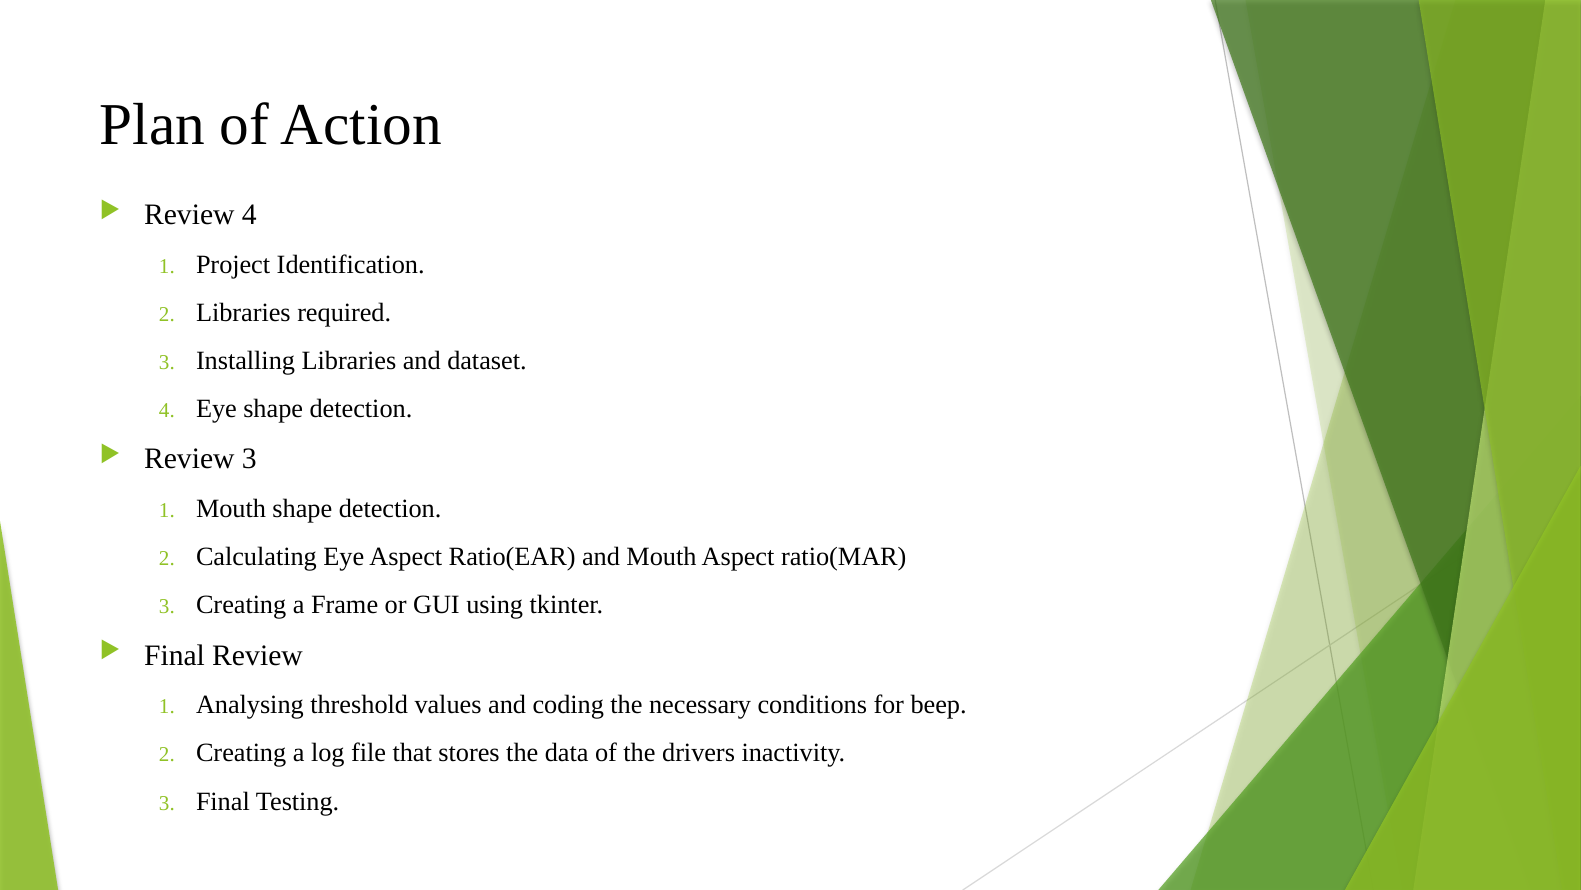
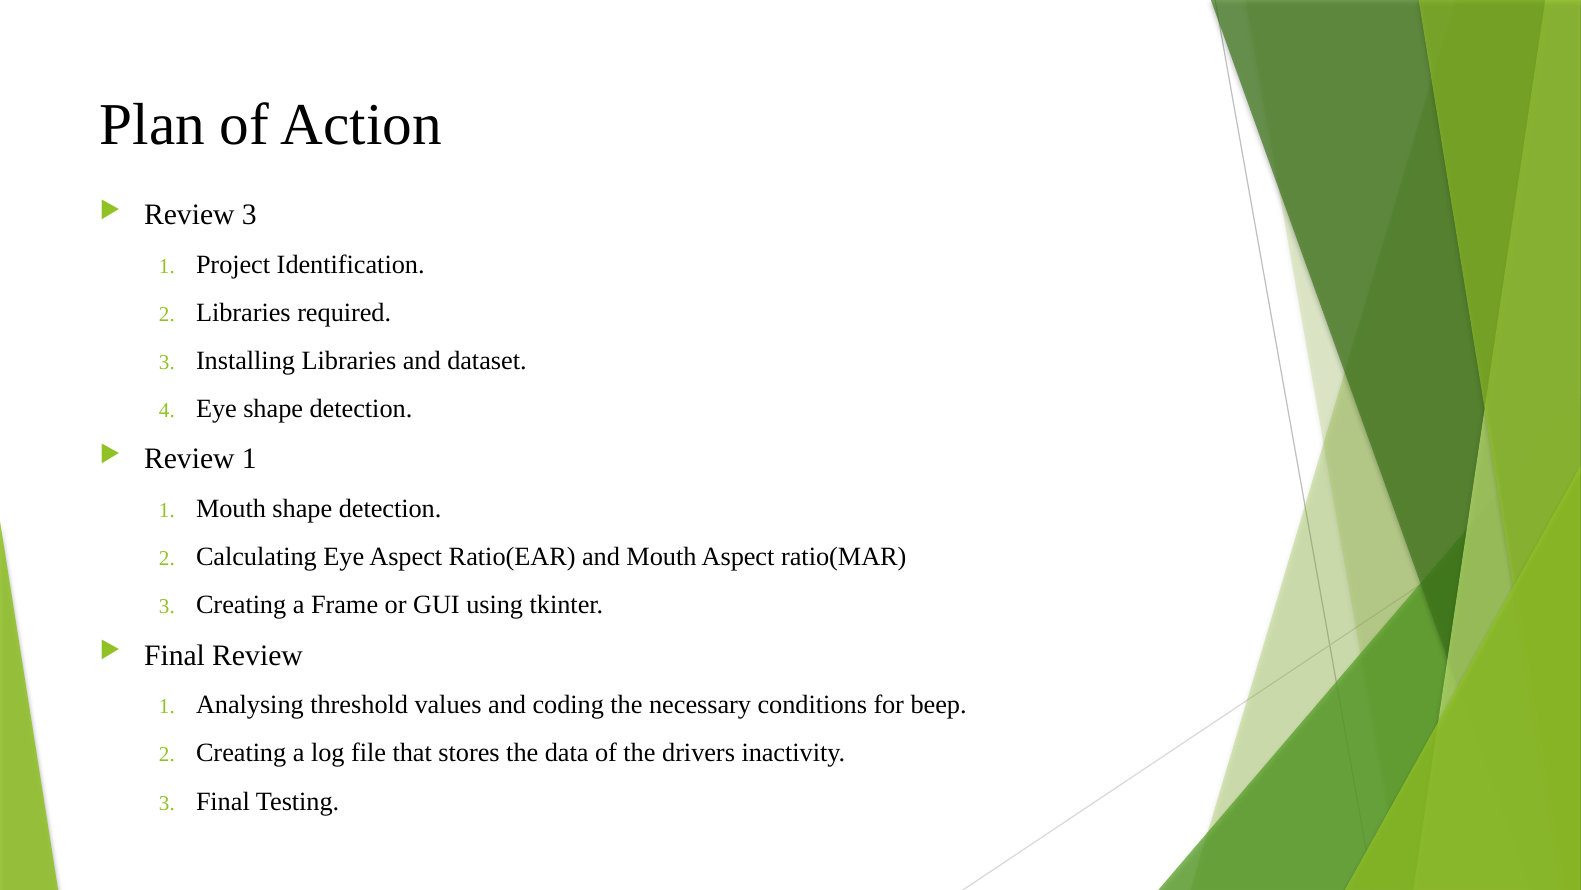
Review 4: 4 -> 3
3 at (249, 459): 3 -> 1
